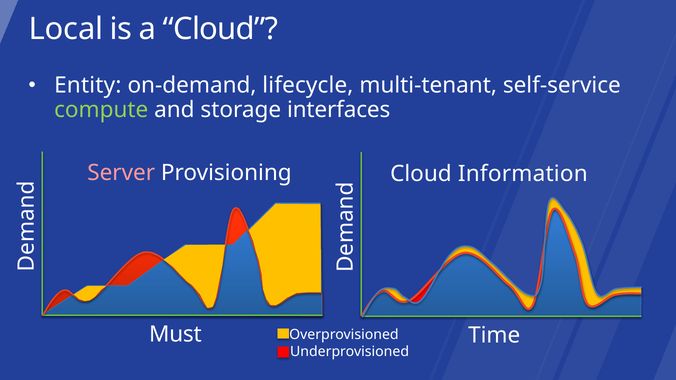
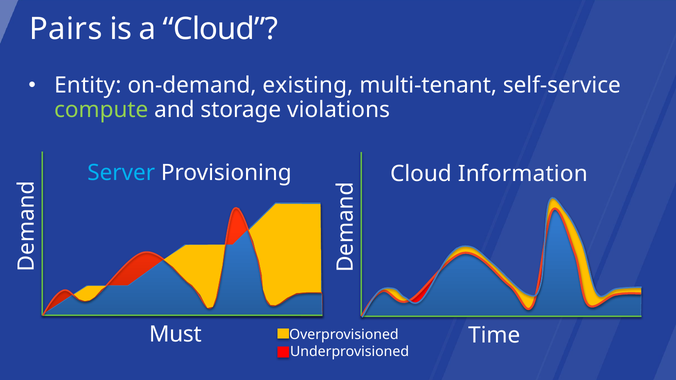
Local: Local -> Pairs
lifecycle: lifecycle -> existing
interfaces: interfaces -> violations
Server colour: pink -> light blue
